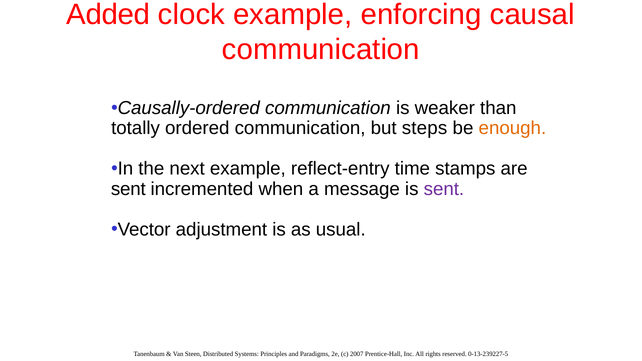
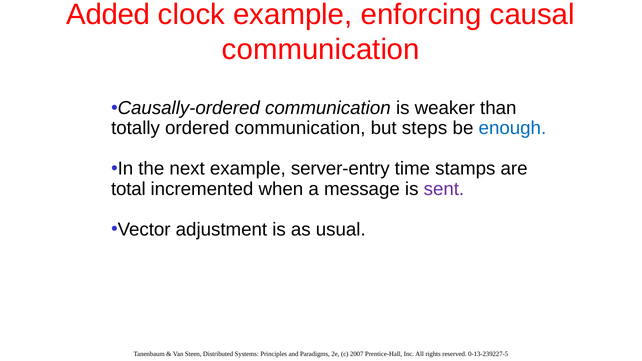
enough colour: orange -> blue
reflect-entry: reflect-entry -> server-entry
sent at (128, 189): sent -> total
